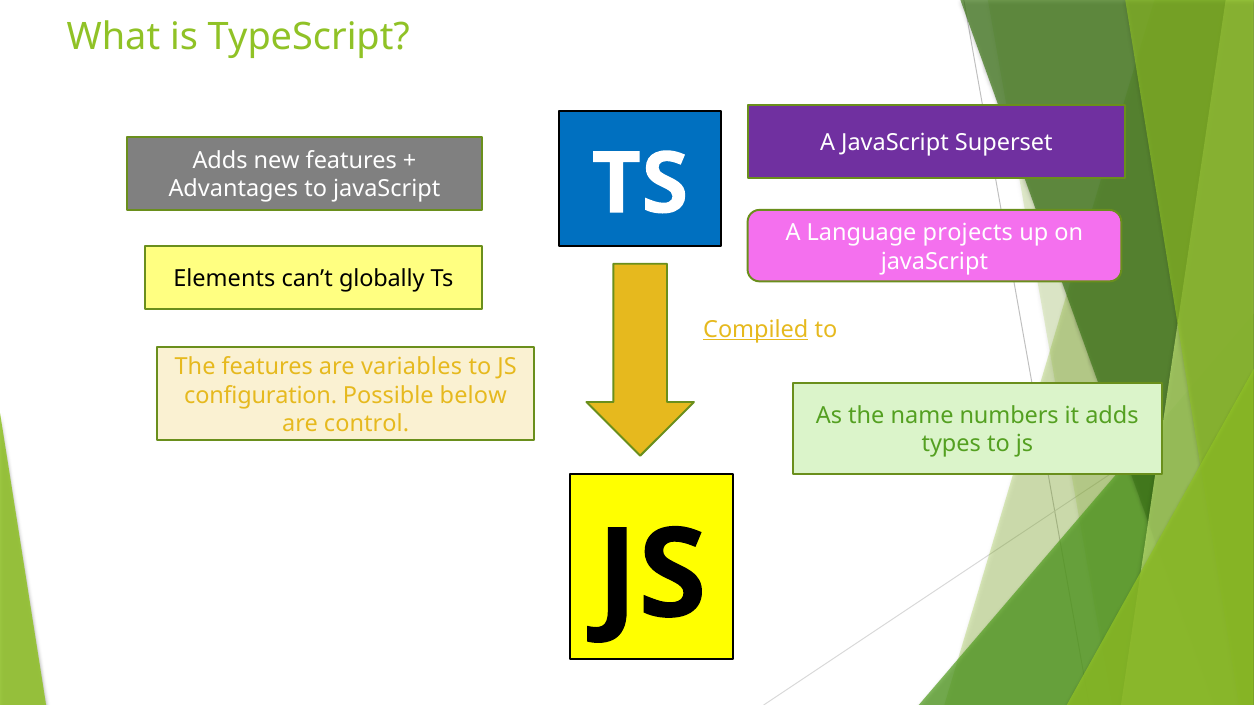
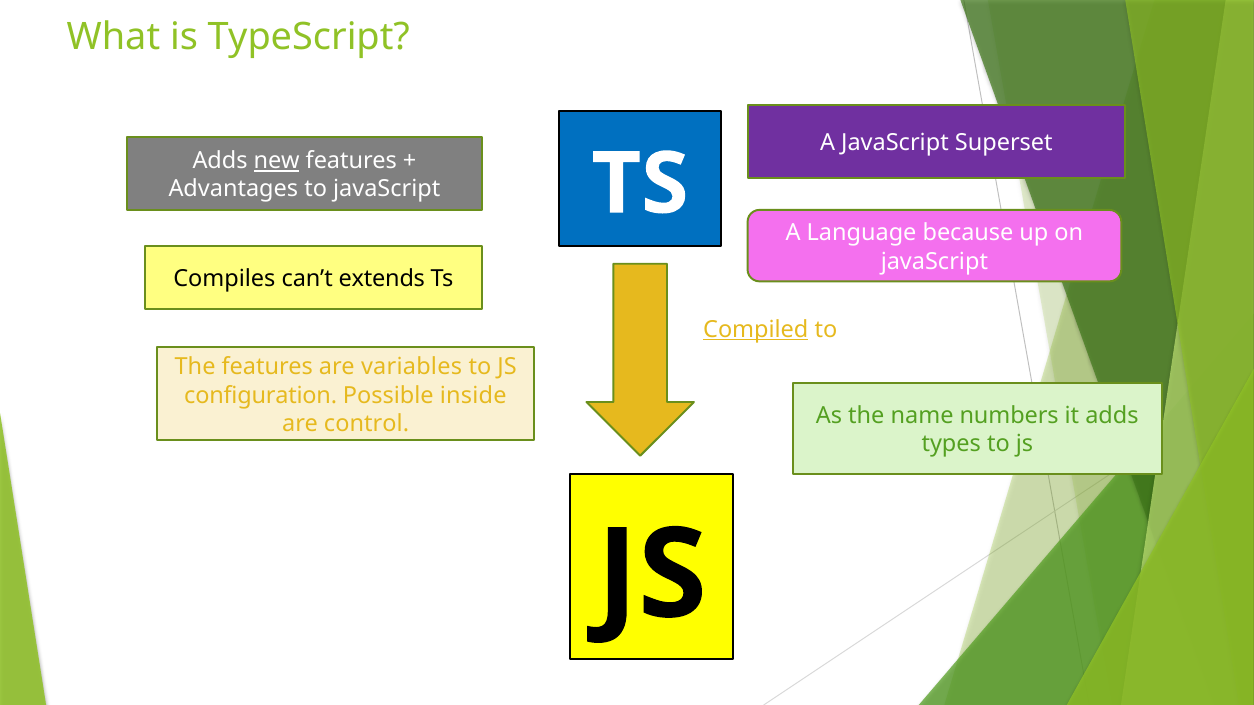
new underline: none -> present
projects: projects -> because
Elements: Elements -> Compiles
globally: globally -> extends
below: below -> inside
